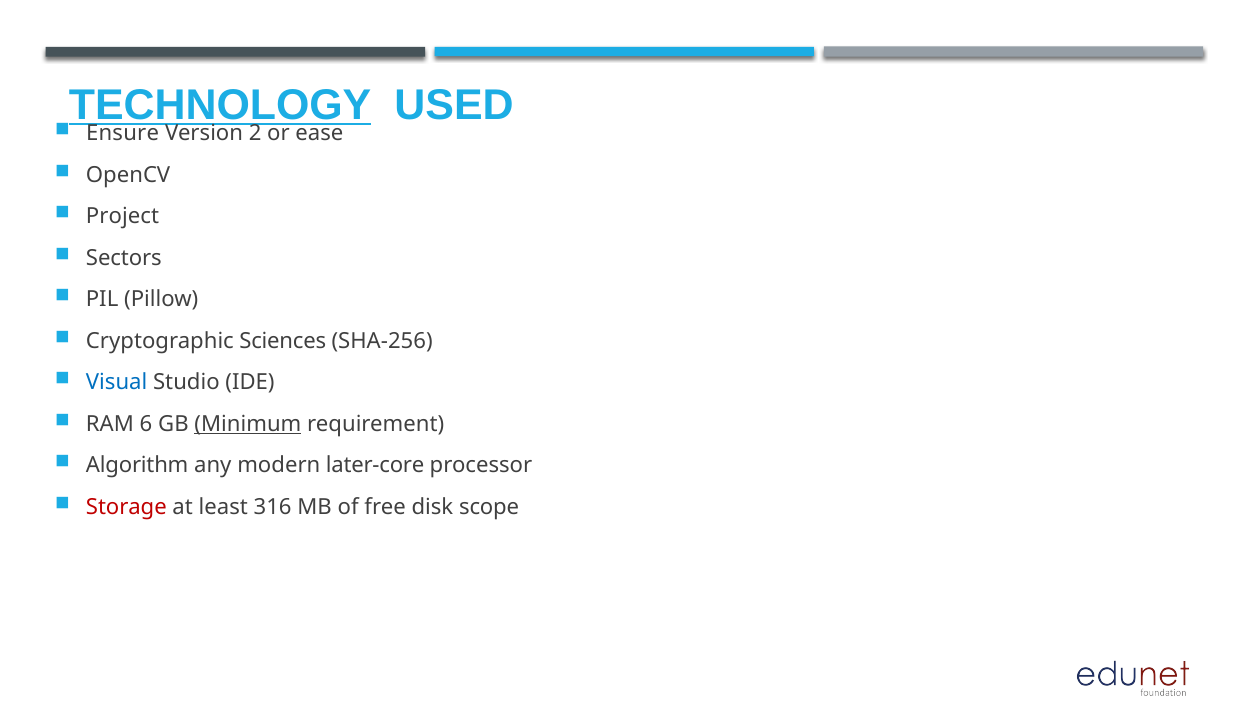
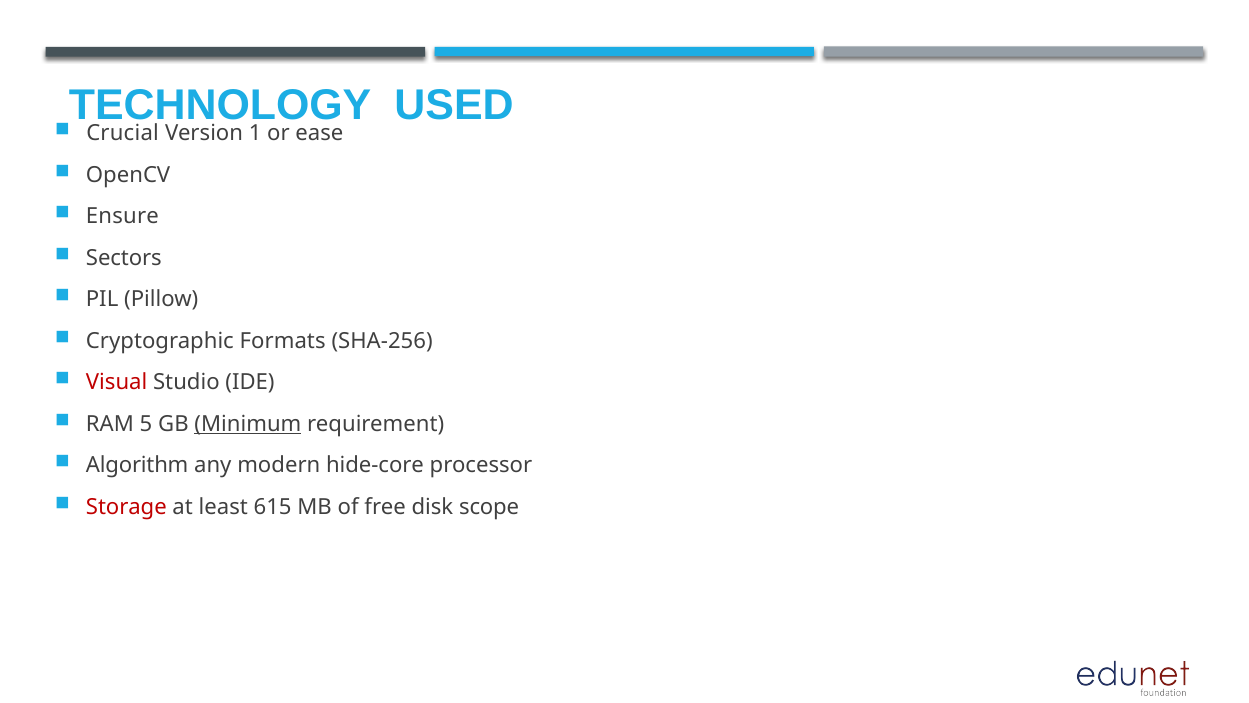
TECHNOLOGY underline: present -> none
Ensure: Ensure -> Crucial
2: 2 -> 1
Project: Project -> Ensure
Sciences: Sciences -> Formats
Visual colour: blue -> red
6: 6 -> 5
later-core: later-core -> hide-core
316: 316 -> 615
